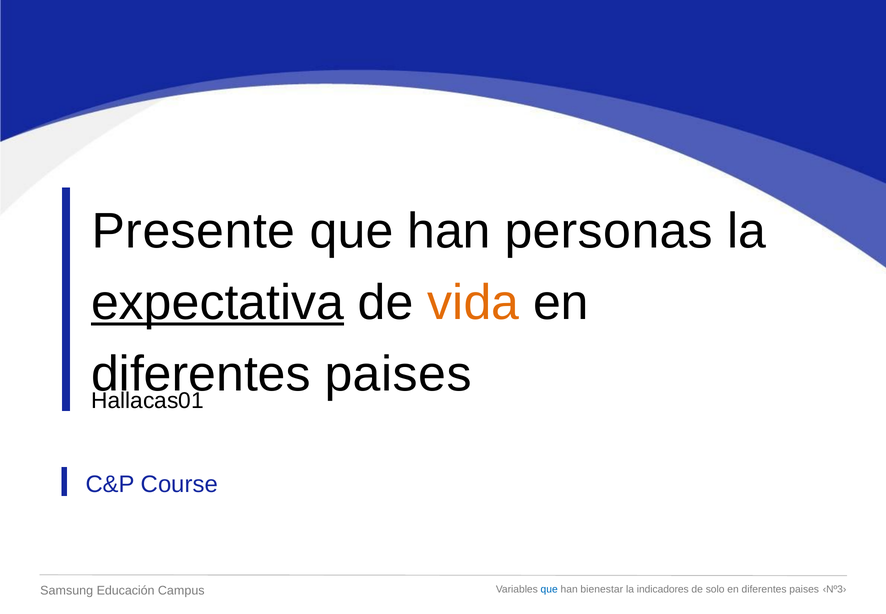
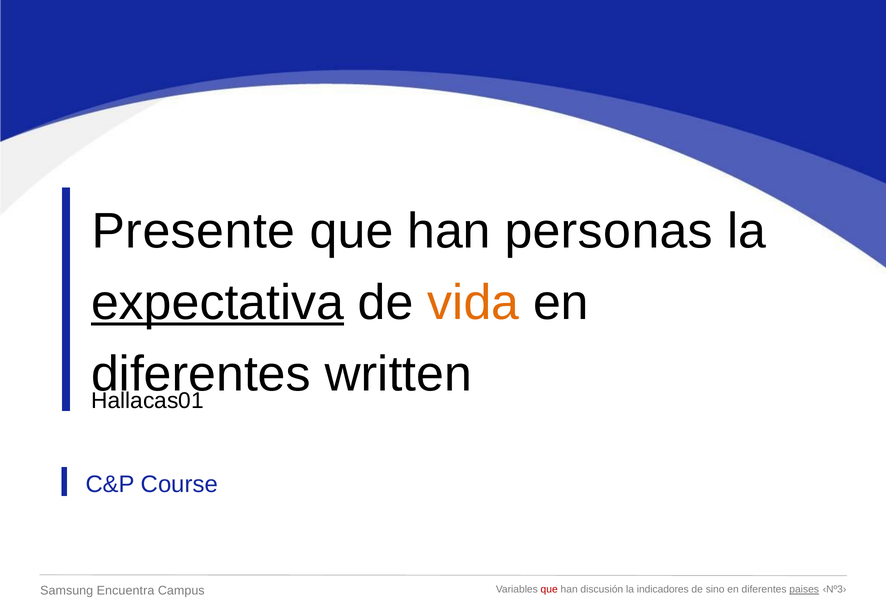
paises at (398, 374): paises -> written
Educación: Educación -> Encuentra
que at (549, 590) colour: blue -> red
bienestar: bienestar -> discusión
solo: solo -> sino
paises at (804, 590) underline: none -> present
